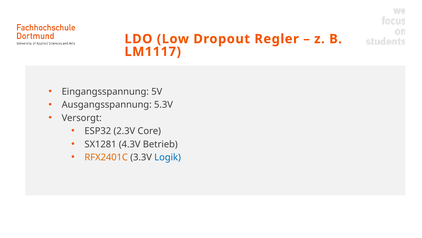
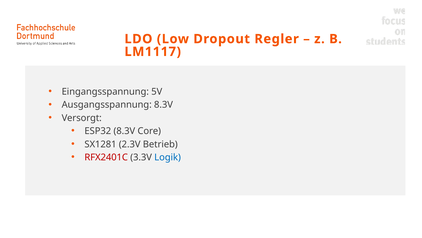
Ausgangsspannung 5.3V: 5.3V -> 8.3V
ESP32 2.3V: 2.3V -> 8.3V
4.3V: 4.3V -> 2.3V
RFX2401C colour: orange -> red
